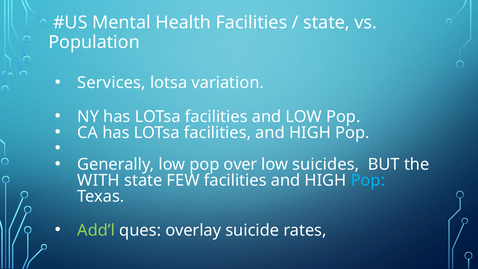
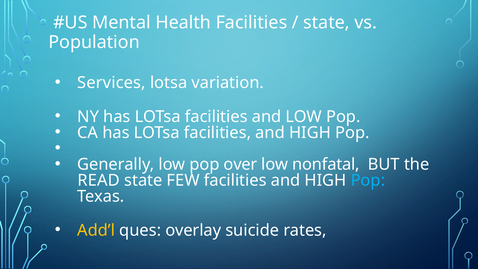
suicides: suicides -> nonfatal
WITH: WITH -> READ
Add’l colour: light green -> yellow
